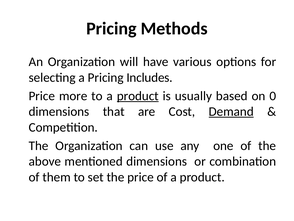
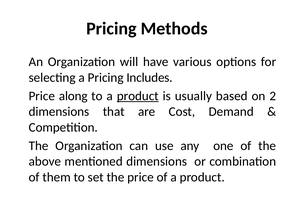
more: more -> along
0: 0 -> 2
Demand underline: present -> none
